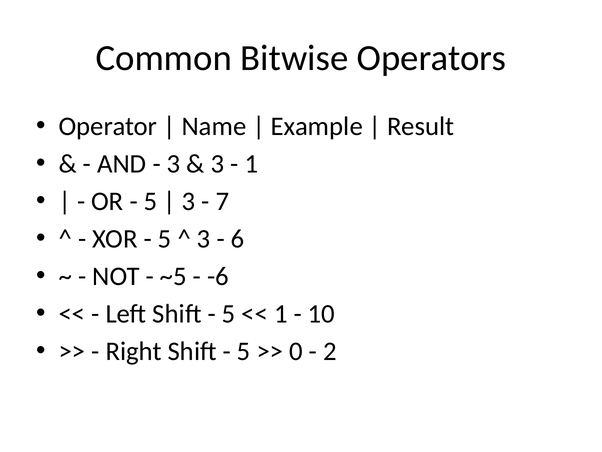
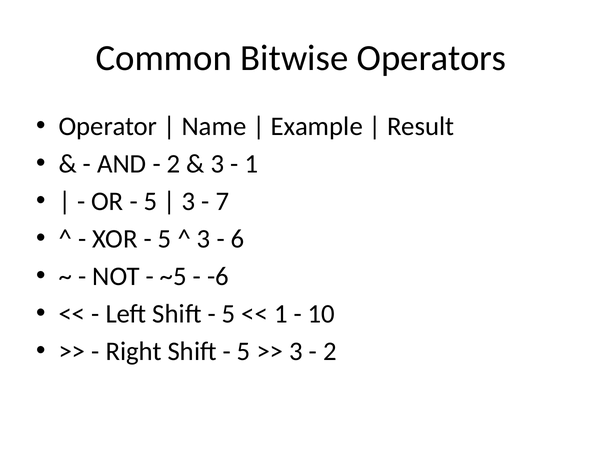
3 at (174, 164): 3 -> 2
0 at (296, 351): 0 -> 3
